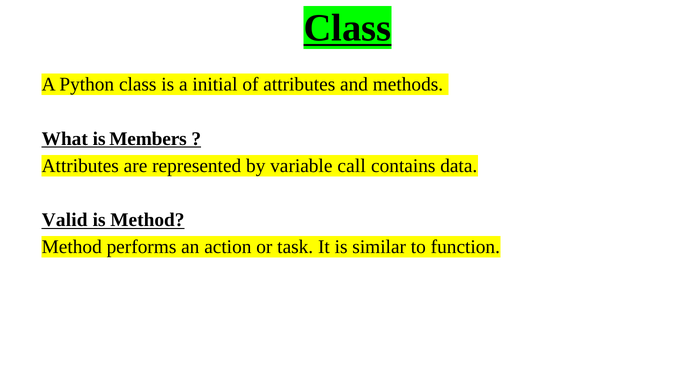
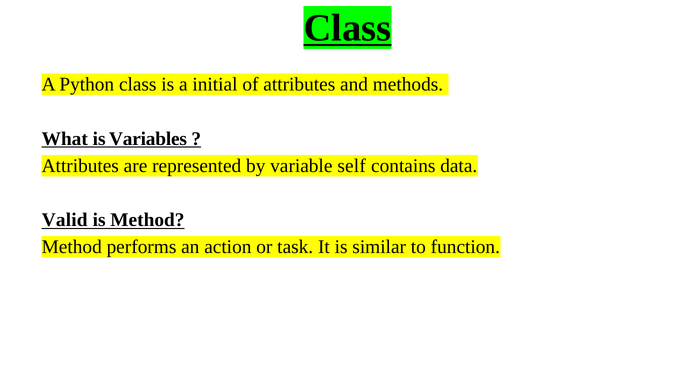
Members: Members -> Variables
call: call -> self
